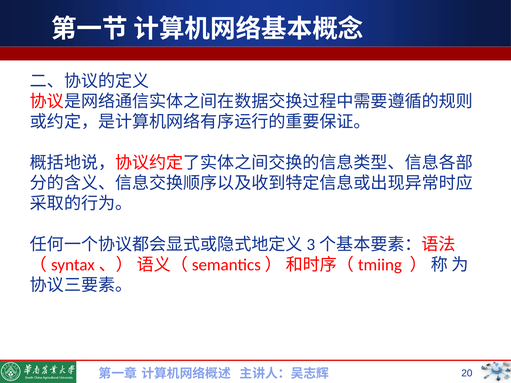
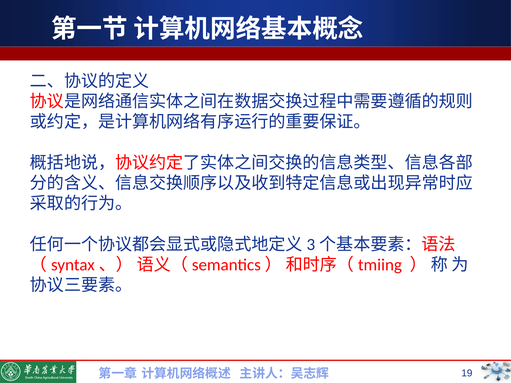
20: 20 -> 19
